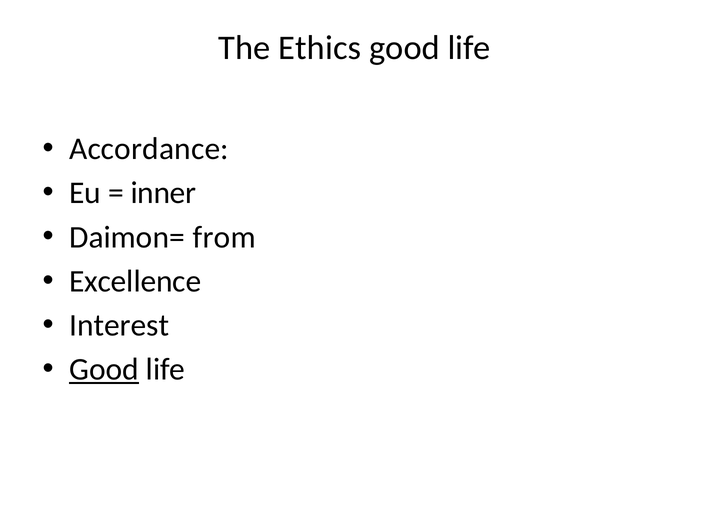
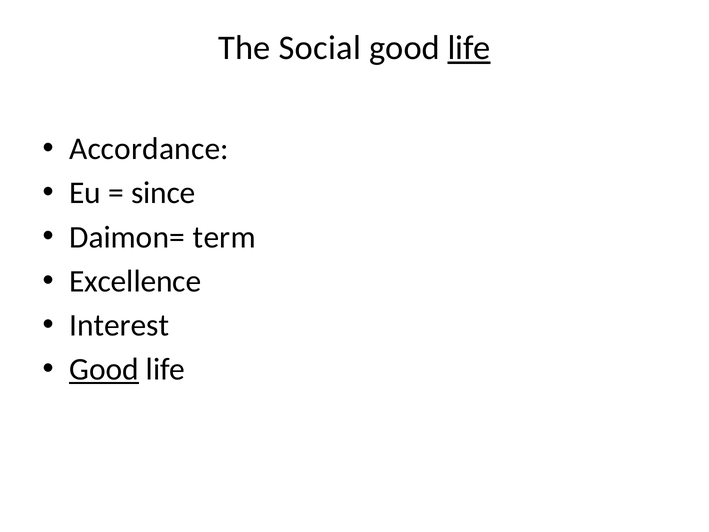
Ethics: Ethics -> Social
life at (469, 48) underline: none -> present
inner: inner -> since
from: from -> term
